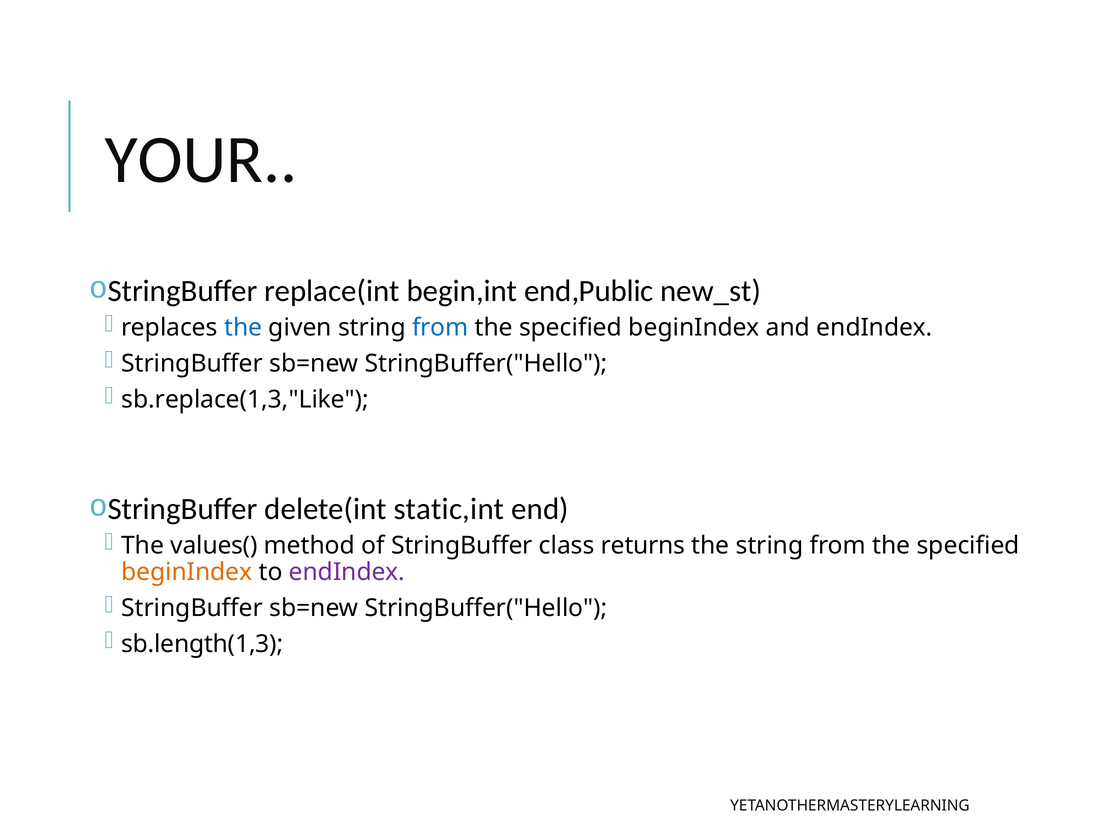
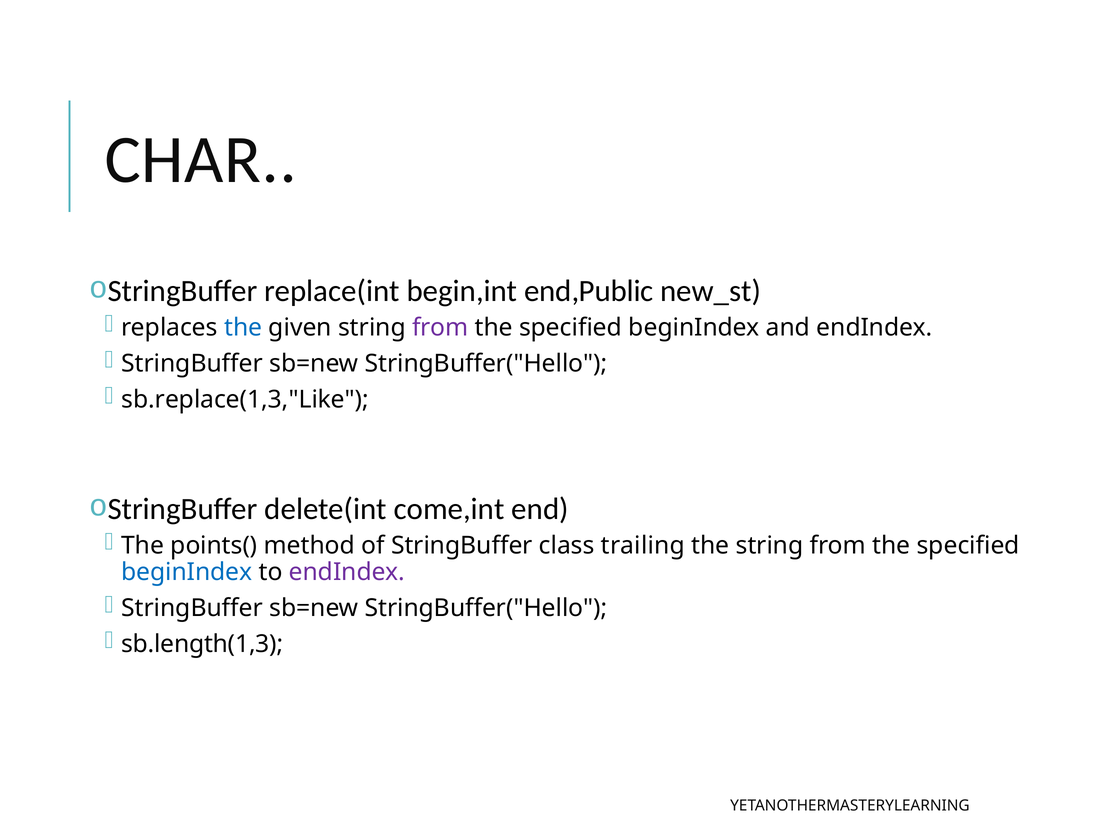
YOUR: YOUR -> CHAR
from at (440, 327) colour: blue -> purple
static,int: static,int -> come,int
values(: values( -> points(
returns: returns -> trailing
beginIndex at (187, 572) colour: orange -> blue
